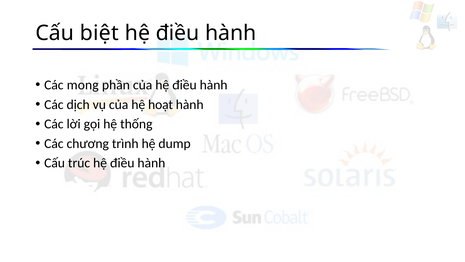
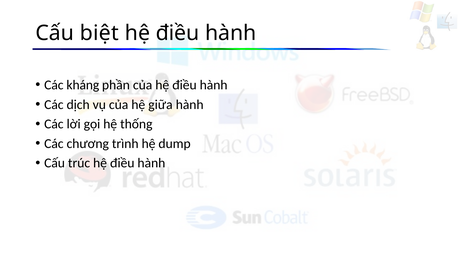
mong: mong -> kháng
hoạt: hoạt -> giữa
